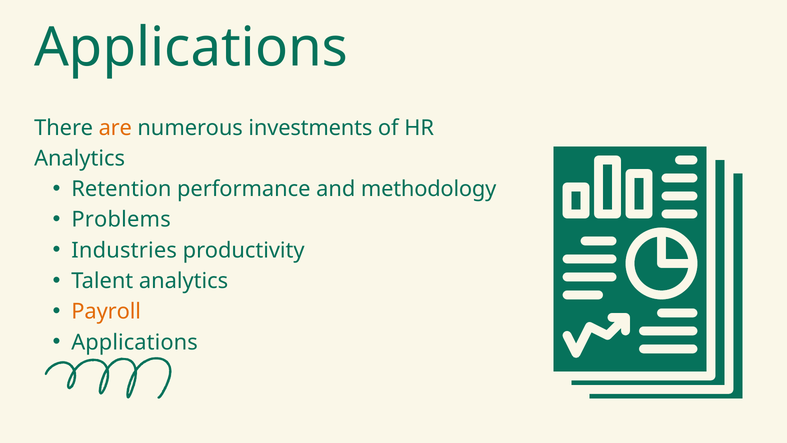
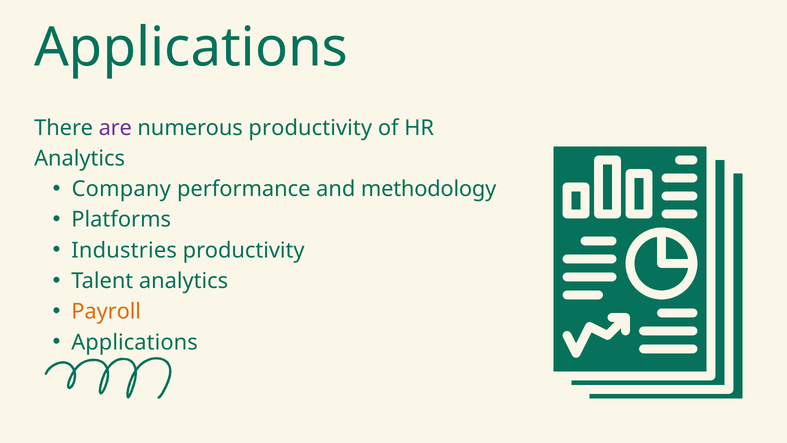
are colour: orange -> purple
numerous investments: investments -> productivity
Retention: Retention -> Company
Problems: Problems -> Platforms
